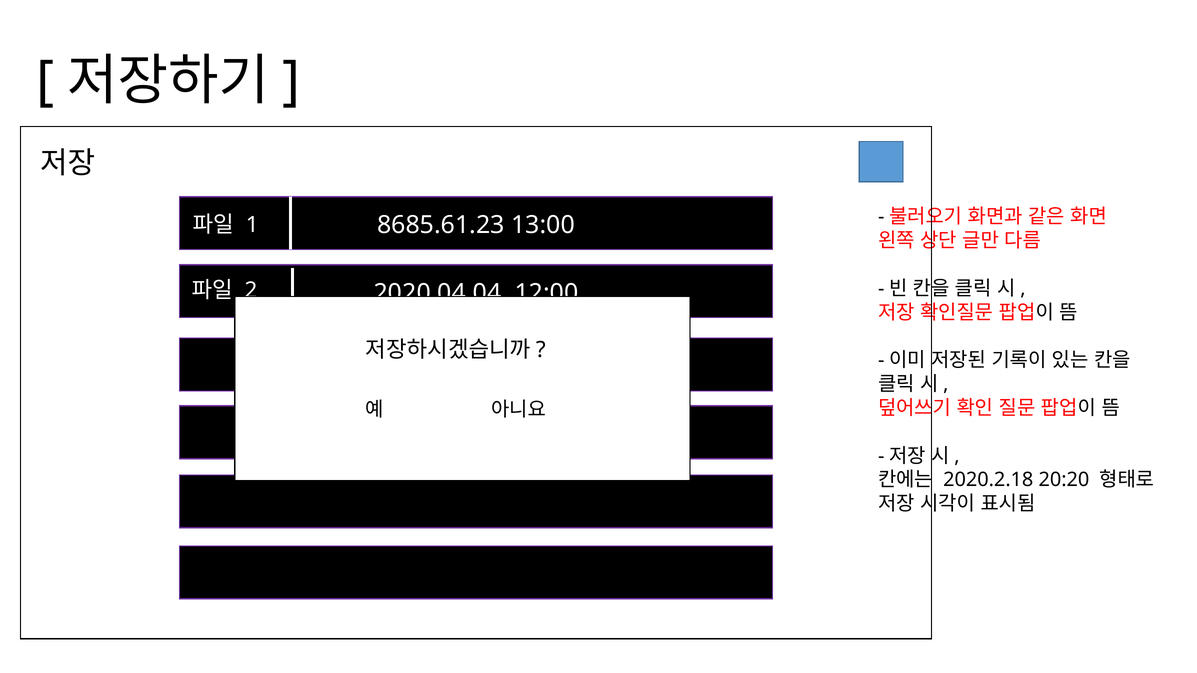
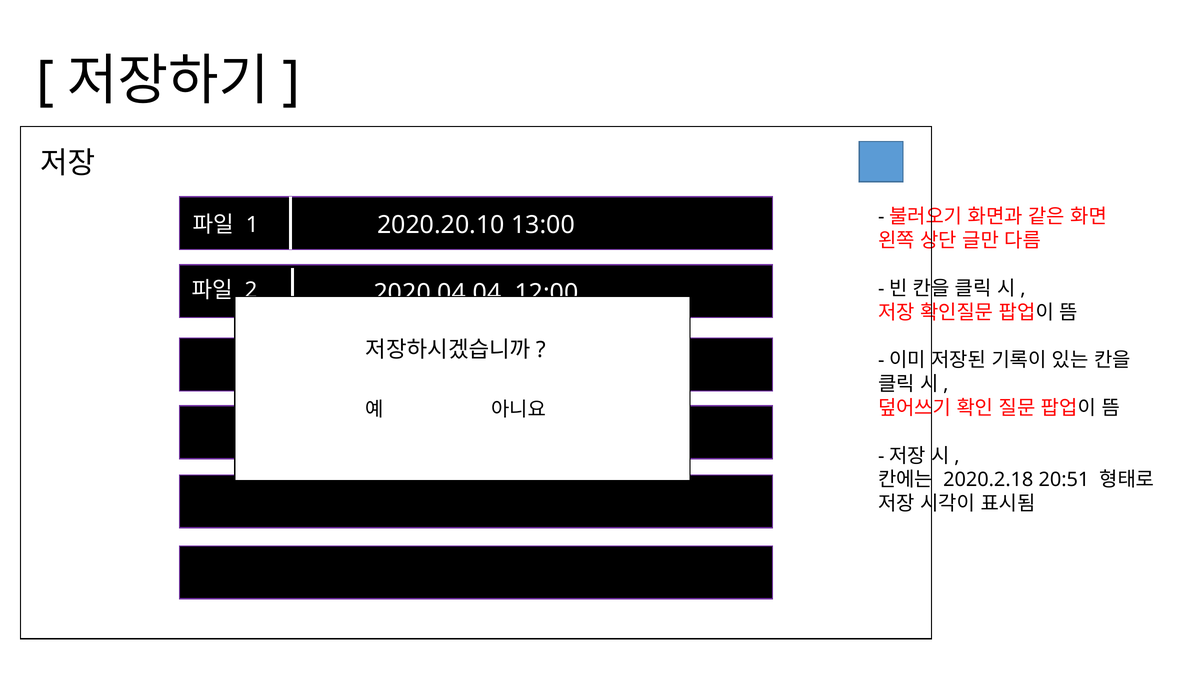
8685.61.23: 8685.61.23 -> 2020.20.10
20:20: 20:20 -> 20:51
